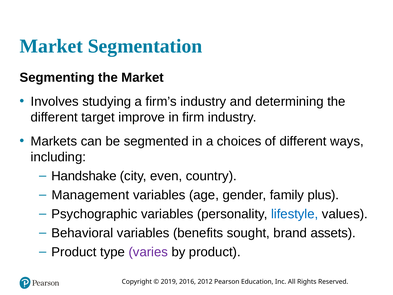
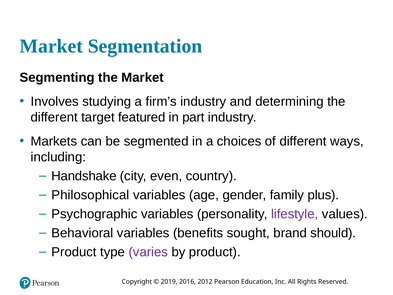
improve: improve -> featured
firm: firm -> part
Management: Management -> Philosophical
lifestyle colour: blue -> purple
assets: assets -> should
